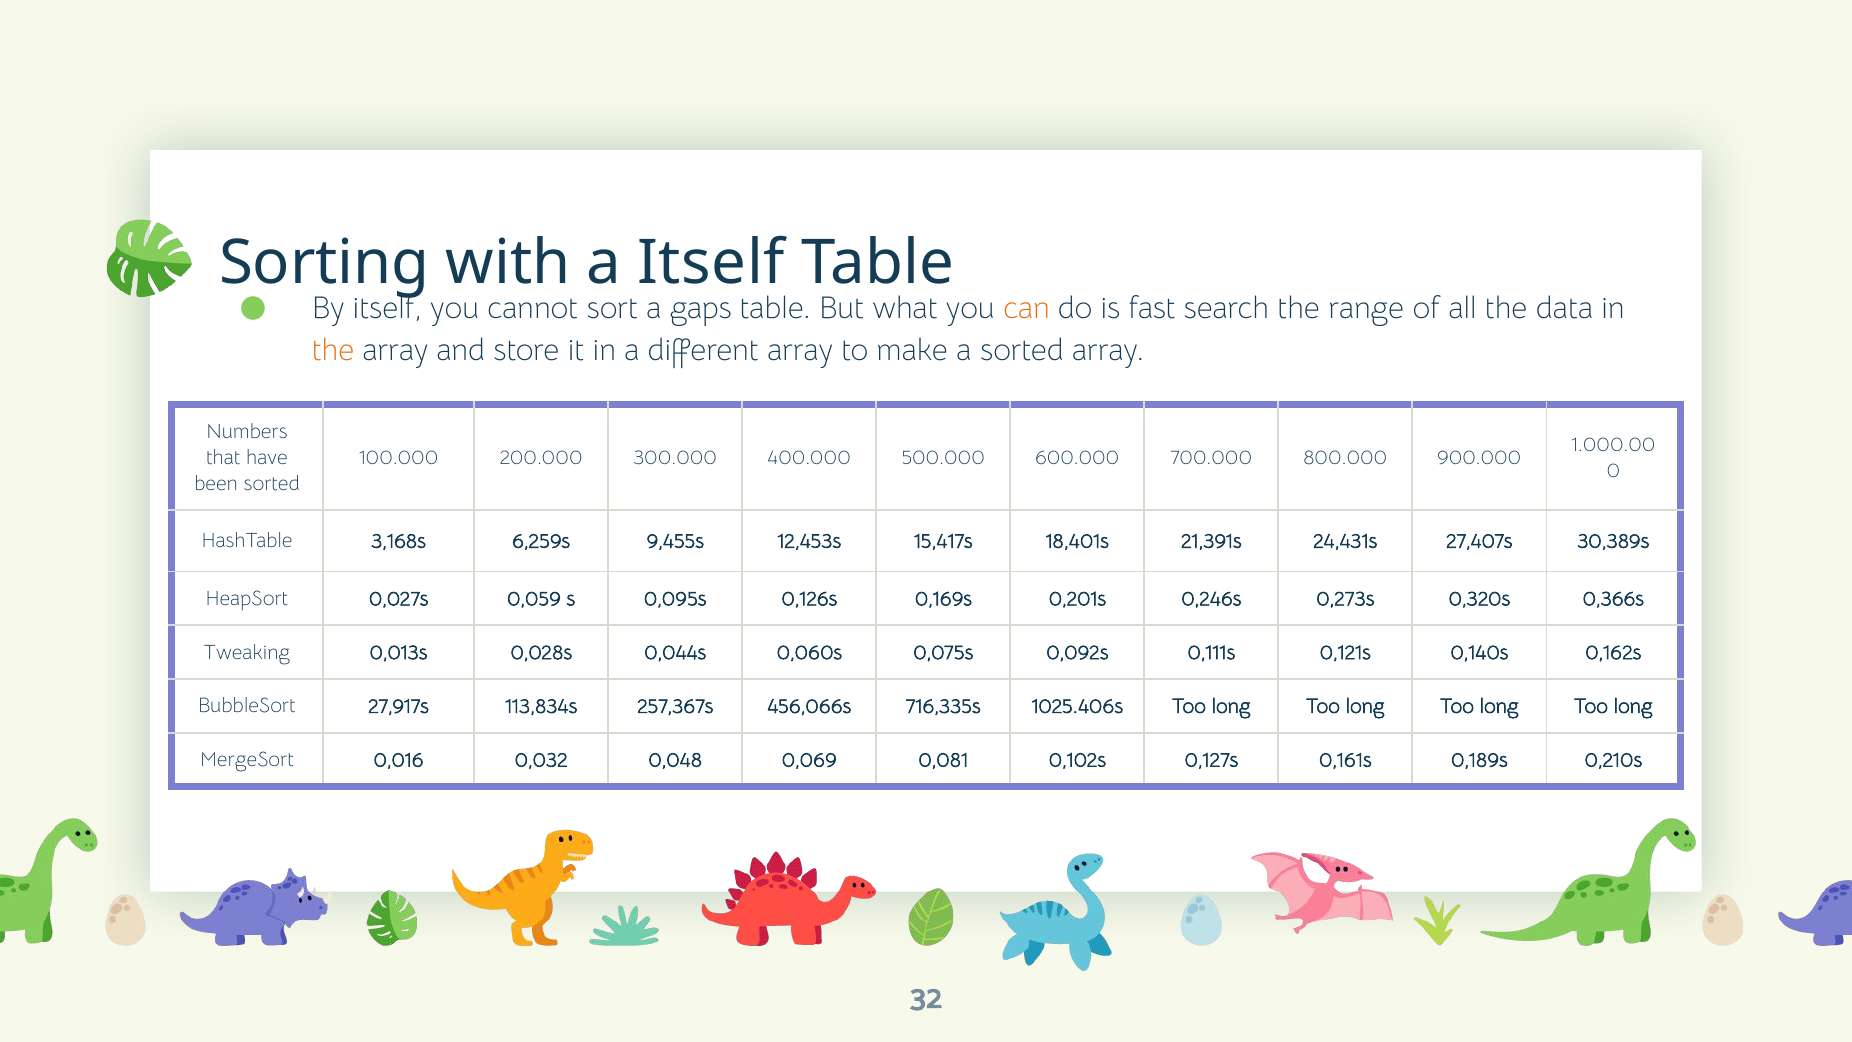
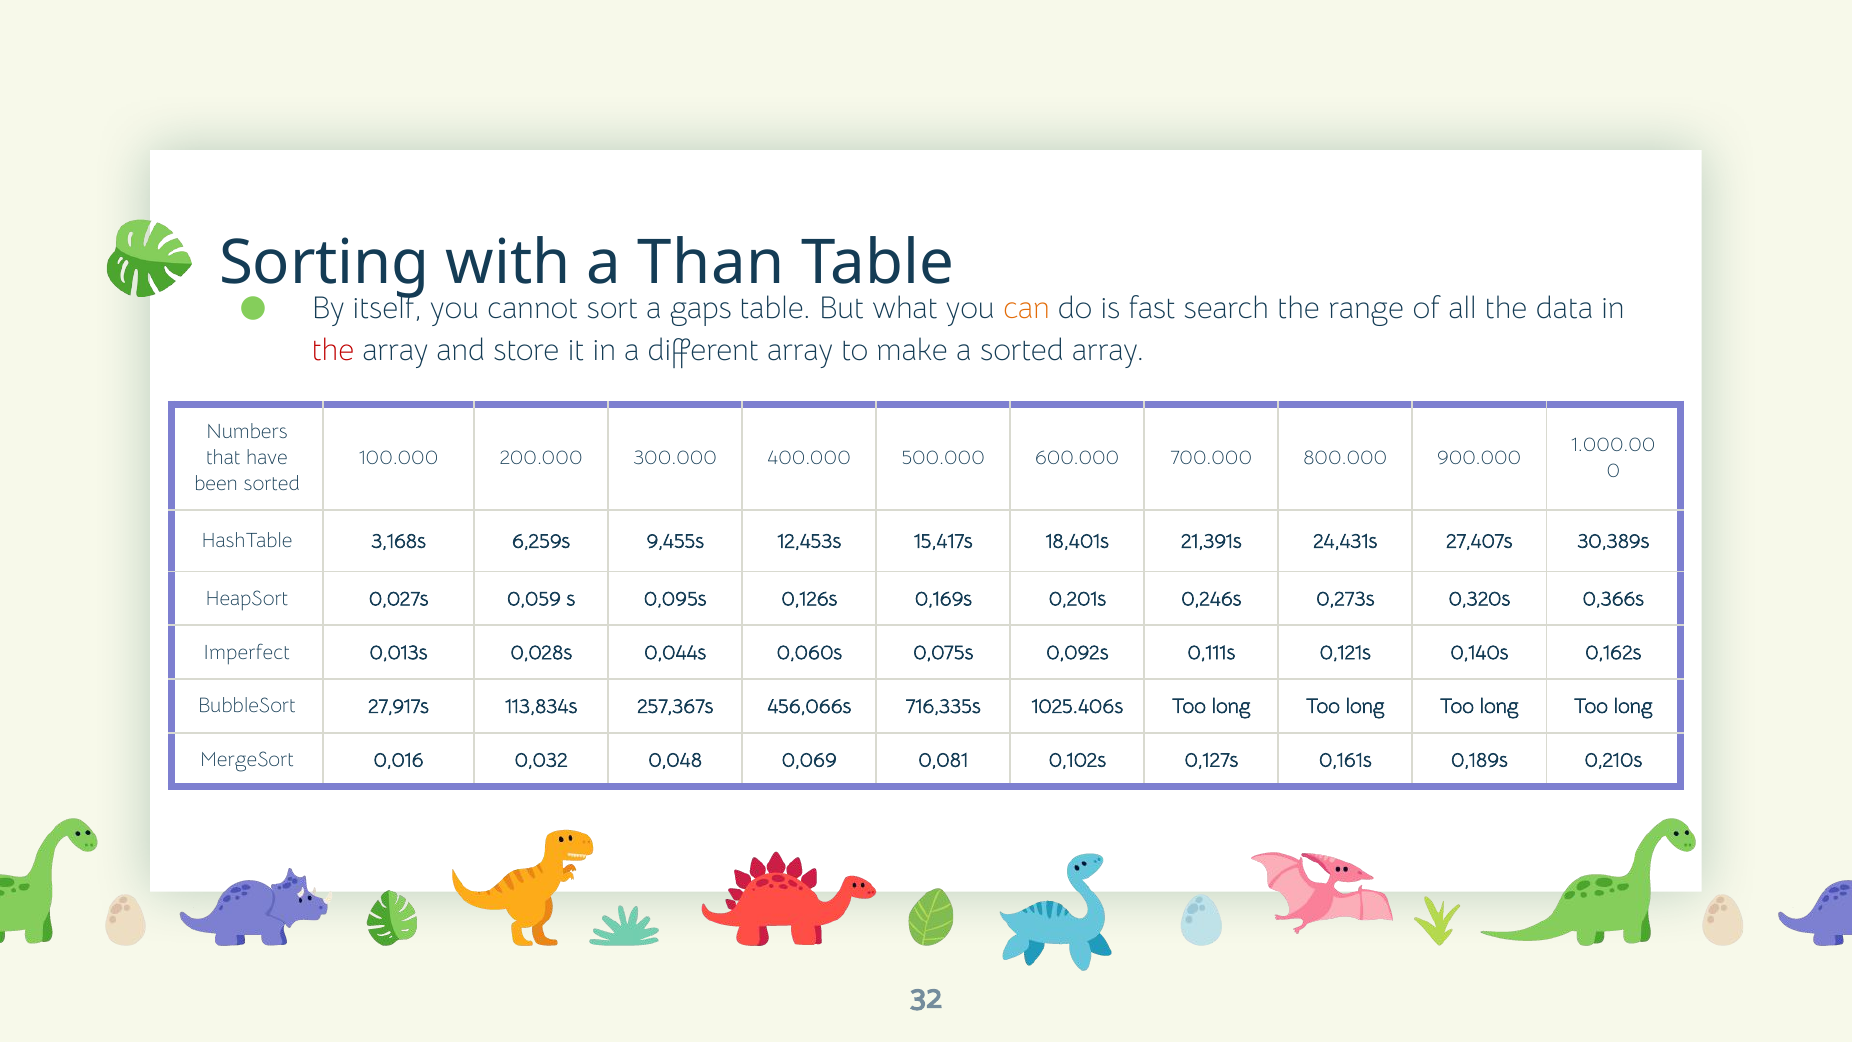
a Itself: Itself -> Than
the at (333, 351) colour: orange -> red
Tweaking: Tweaking -> Imperfect
